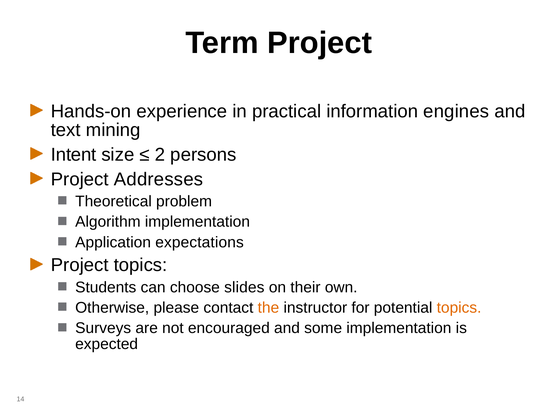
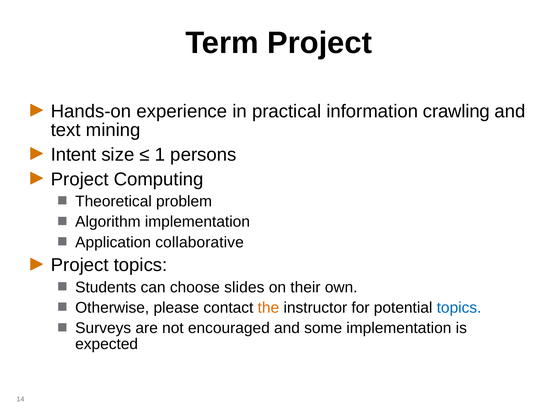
engines: engines -> crawling
2: 2 -> 1
Addresses: Addresses -> Computing
expectations: expectations -> collaborative
topics at (459, 307) colour: orange -> blue
